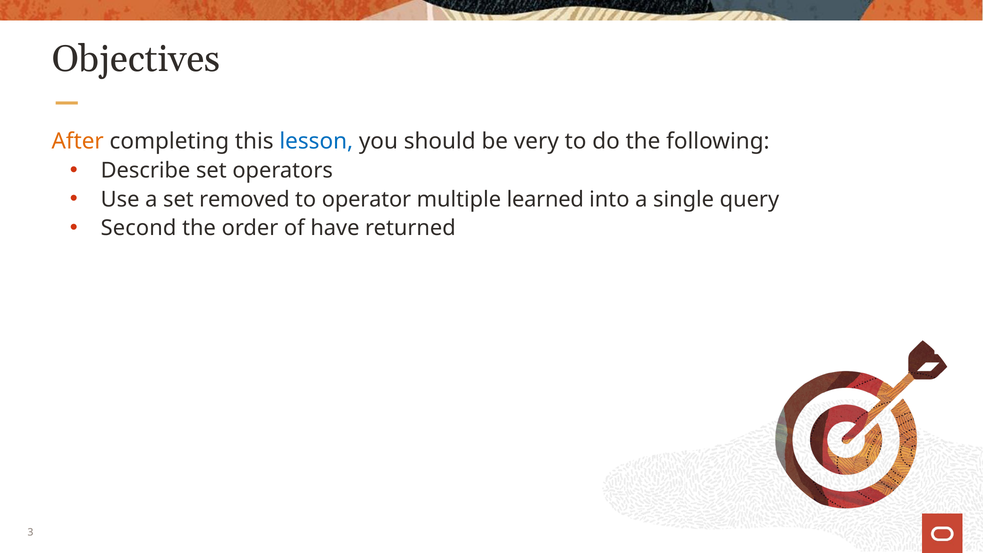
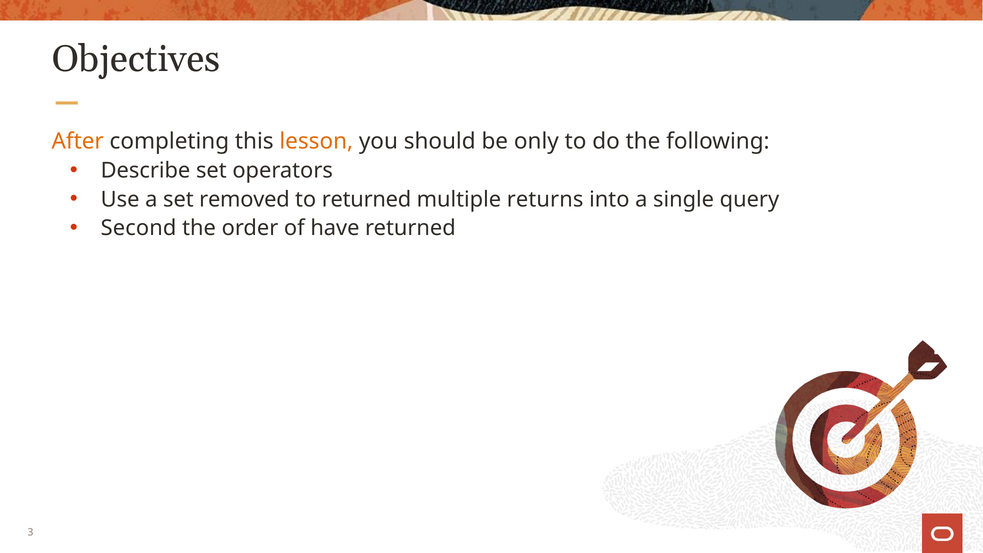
lesson colour: blue -> orange
very: very -> only
to operator: operator -> returned
learned: learned -> returns
